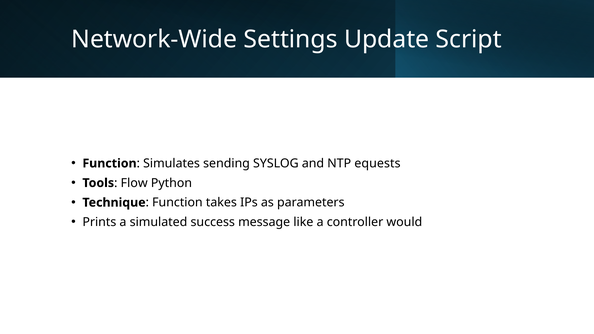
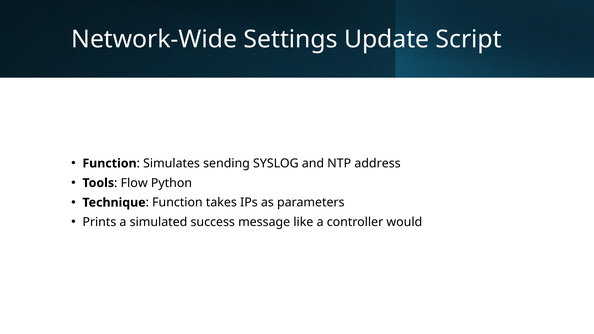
equests: equests -> address
